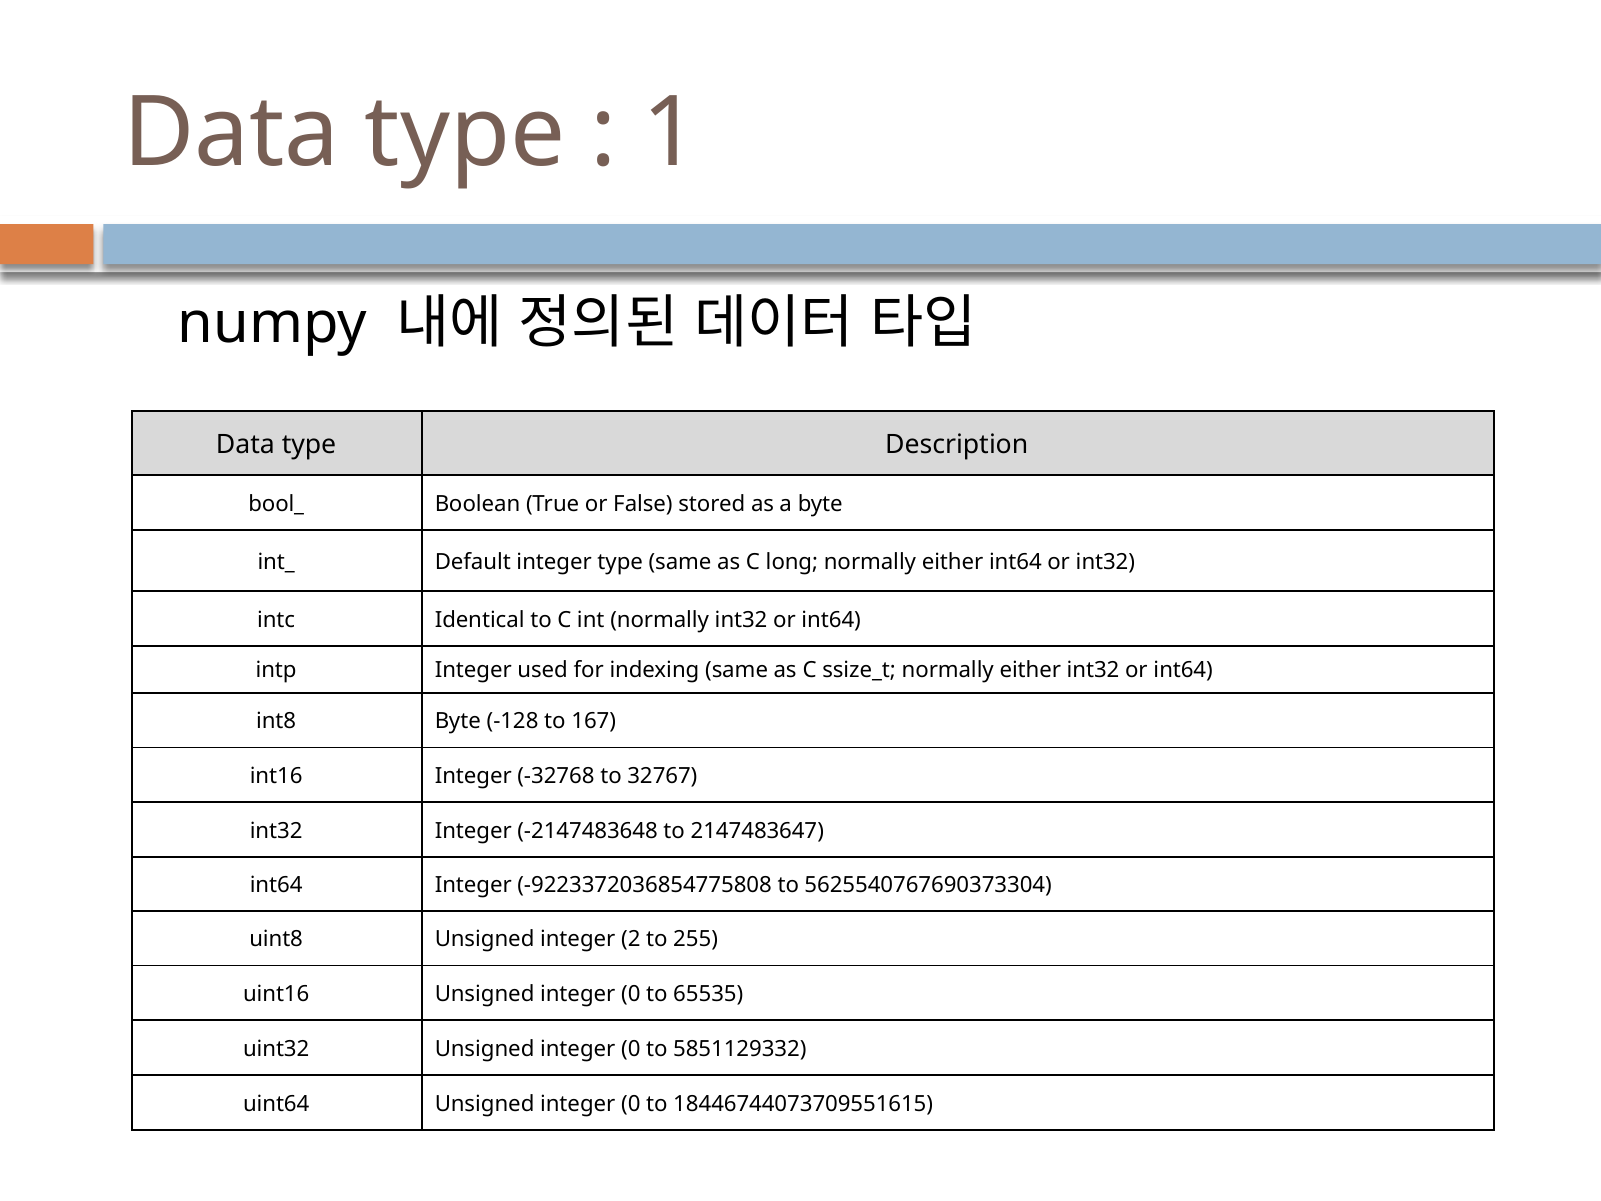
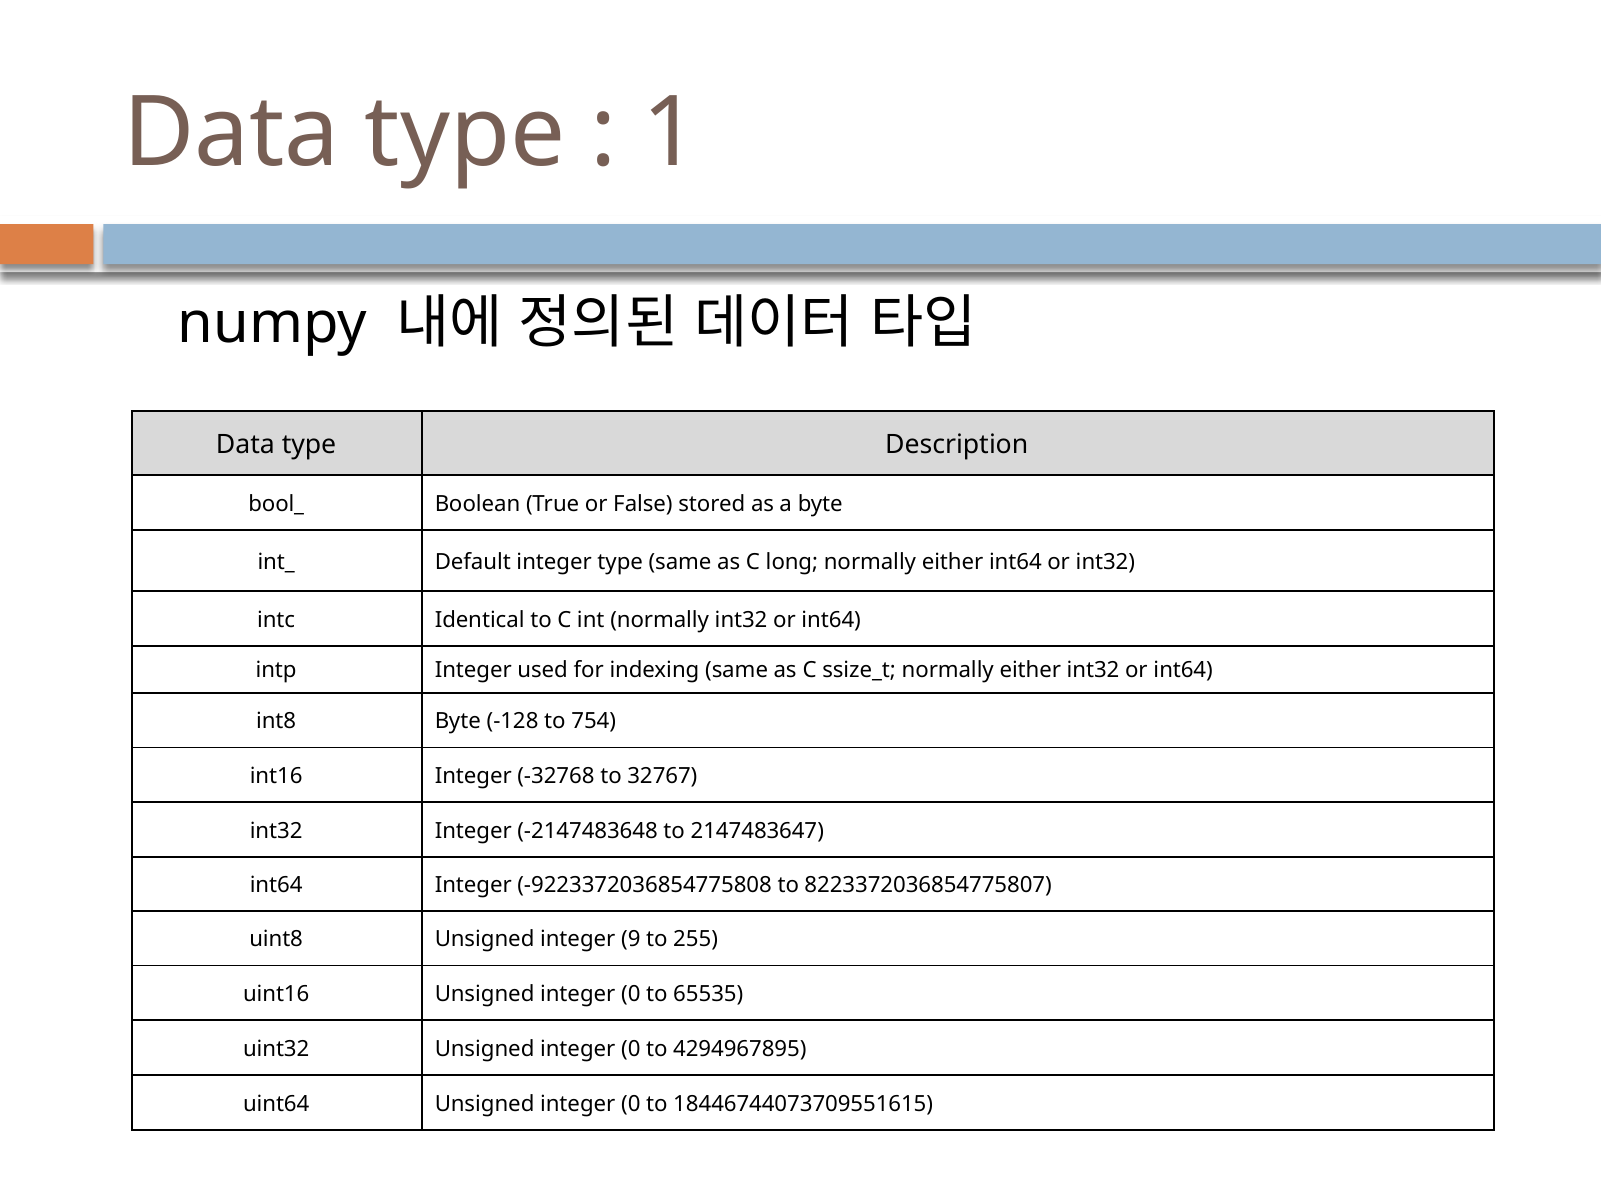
167: 167 -> 754
5625540767690373304: 5625540767690373304 -> 8223372036854775807
2: 2 -> 9
5851129332: 5851129332 -> 4294967895
